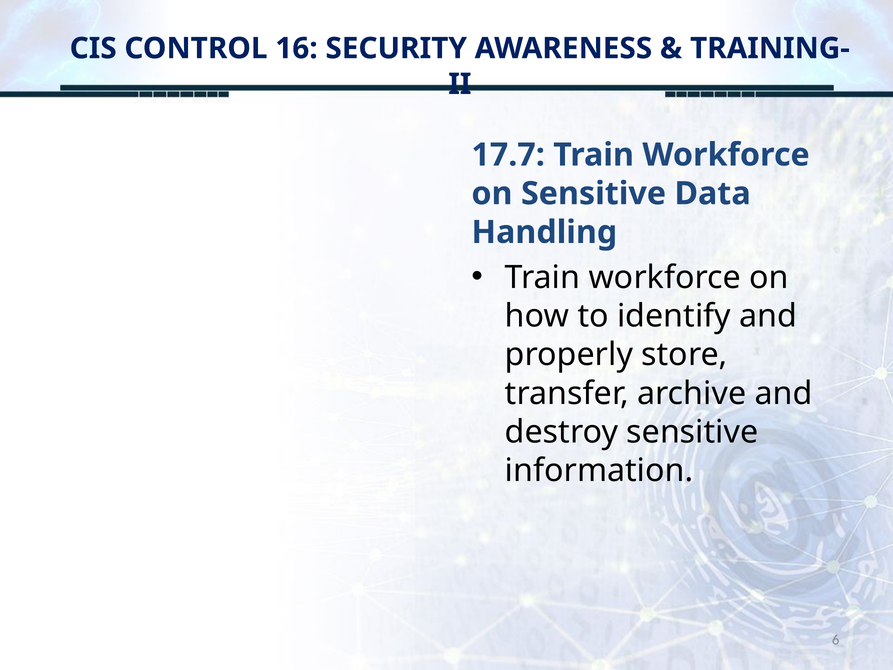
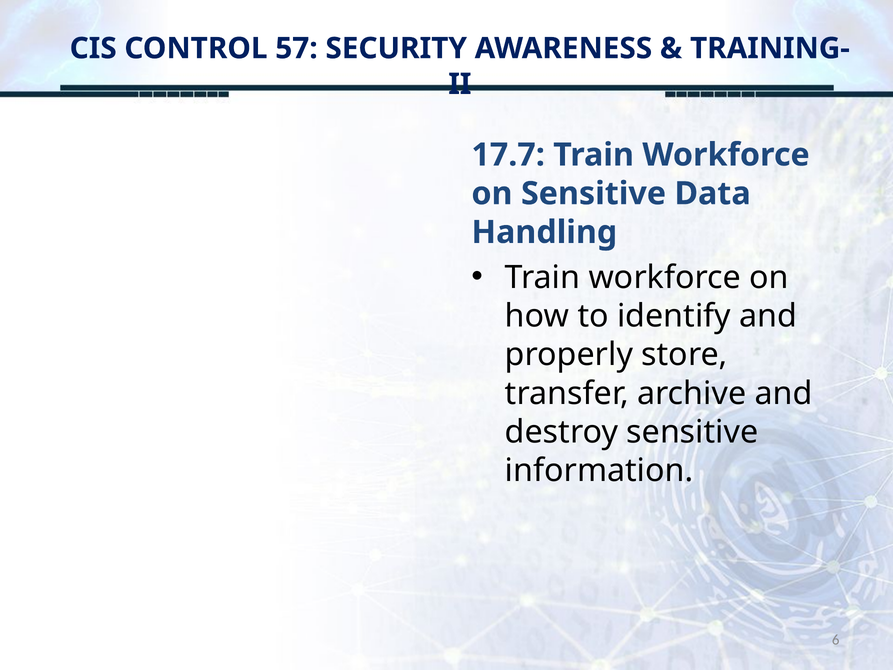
16: 16 -> 57
